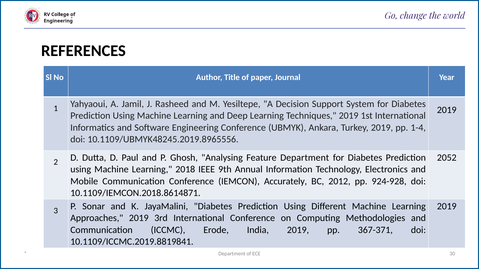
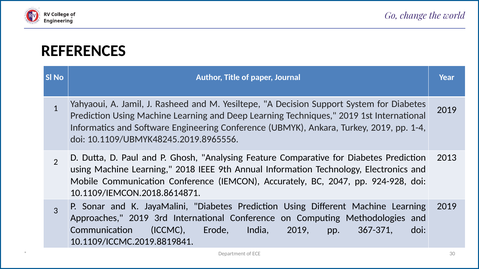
2052: 2052 -> 2013
Feature Department: Department -> Comparative
2012: 2012 -> 2047
